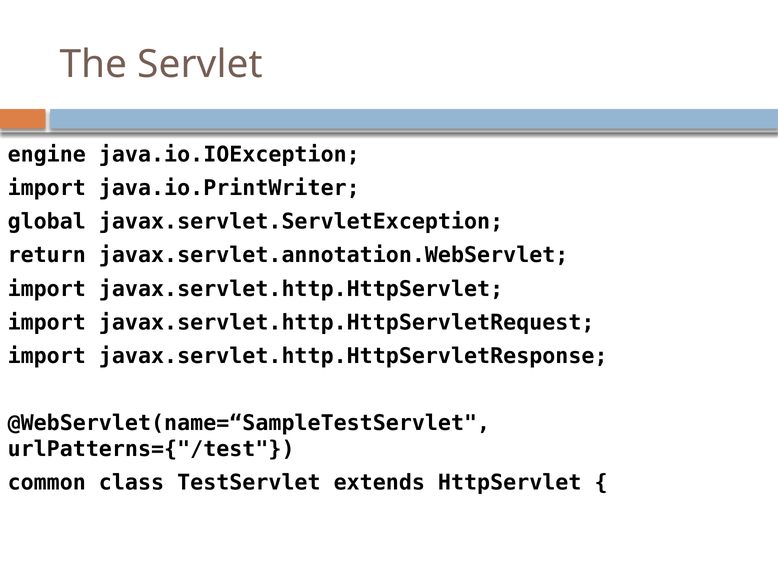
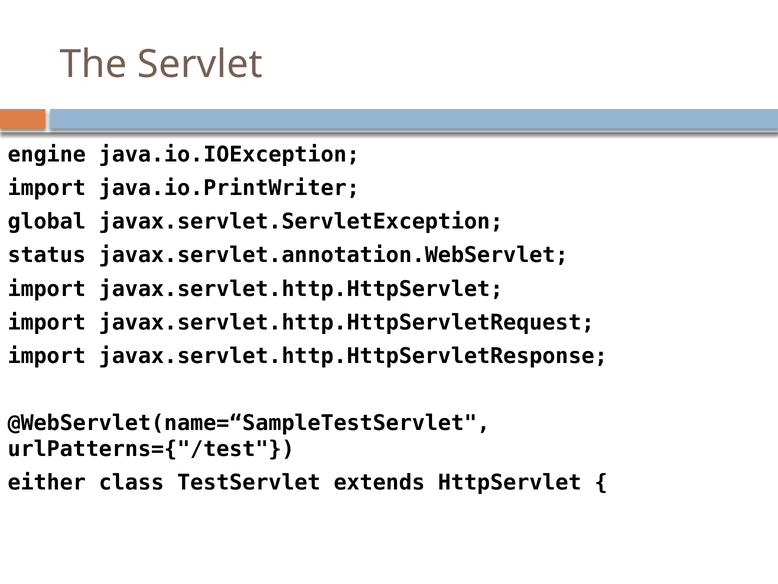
return: return -> status
common: common -> either
